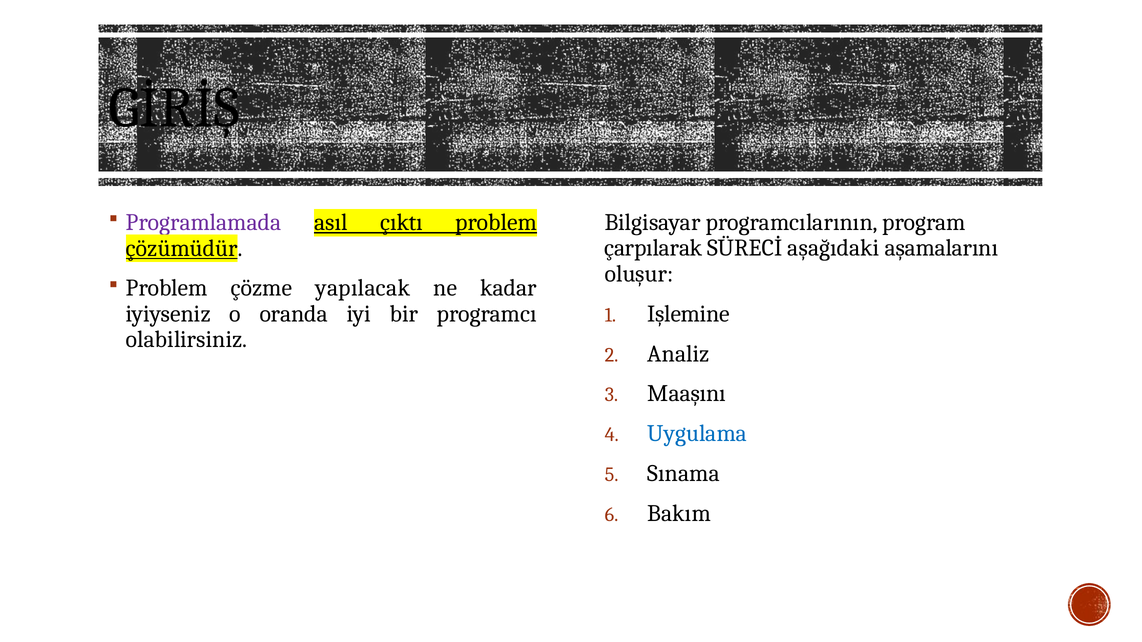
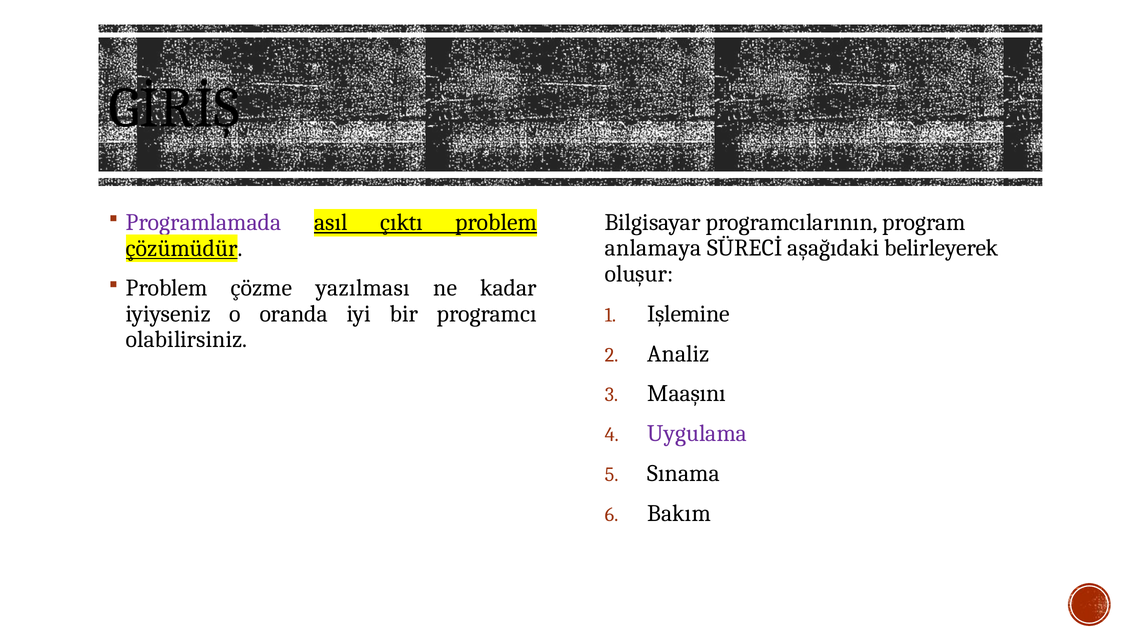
çarpılarak: çarpılarak -> anlamaya
aşamalarını: aşamalarını -> belirleyerek
yapılacak: yapılacak -> yazılması
Uygulama colour: blue -> purple
